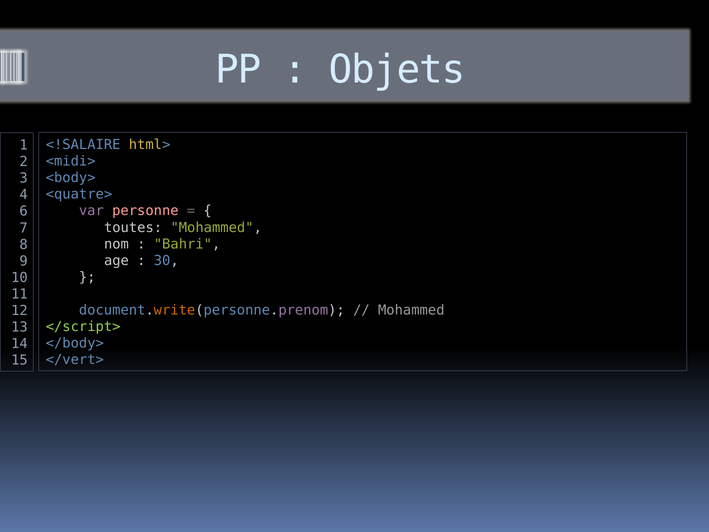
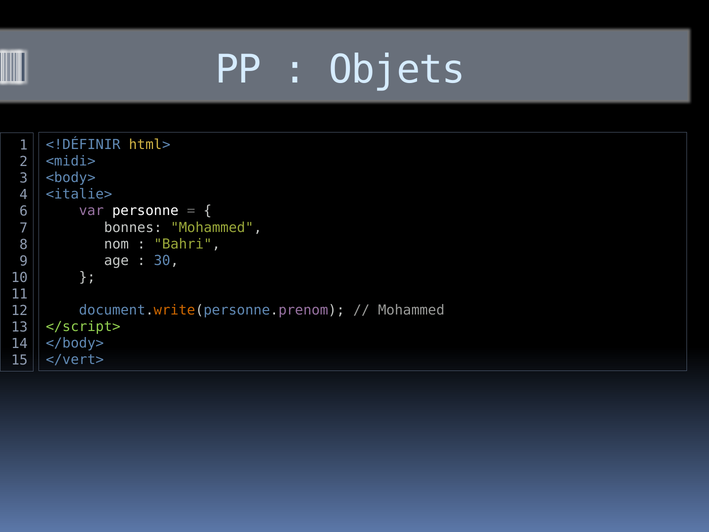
<!SALAIRE: <!SALAIRE -> <!DÉFINIR
<quatre>: <quatre> -> <italie>
personne colour: pink -> white
toutes: toutes -> bonnes
